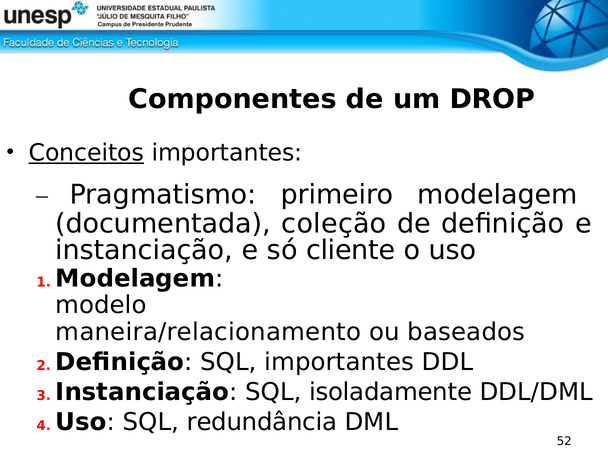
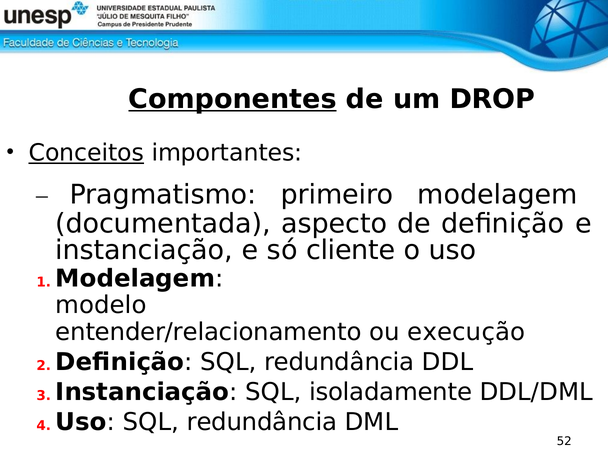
Componentes underline: none -> present
coleção: coleção -> aspecto
maneira/relacionamento: maneira/relacionamento -> entender/relacionamento
baseados: baseados -> execução
Definição SQL importantes: importantes -> redundância
